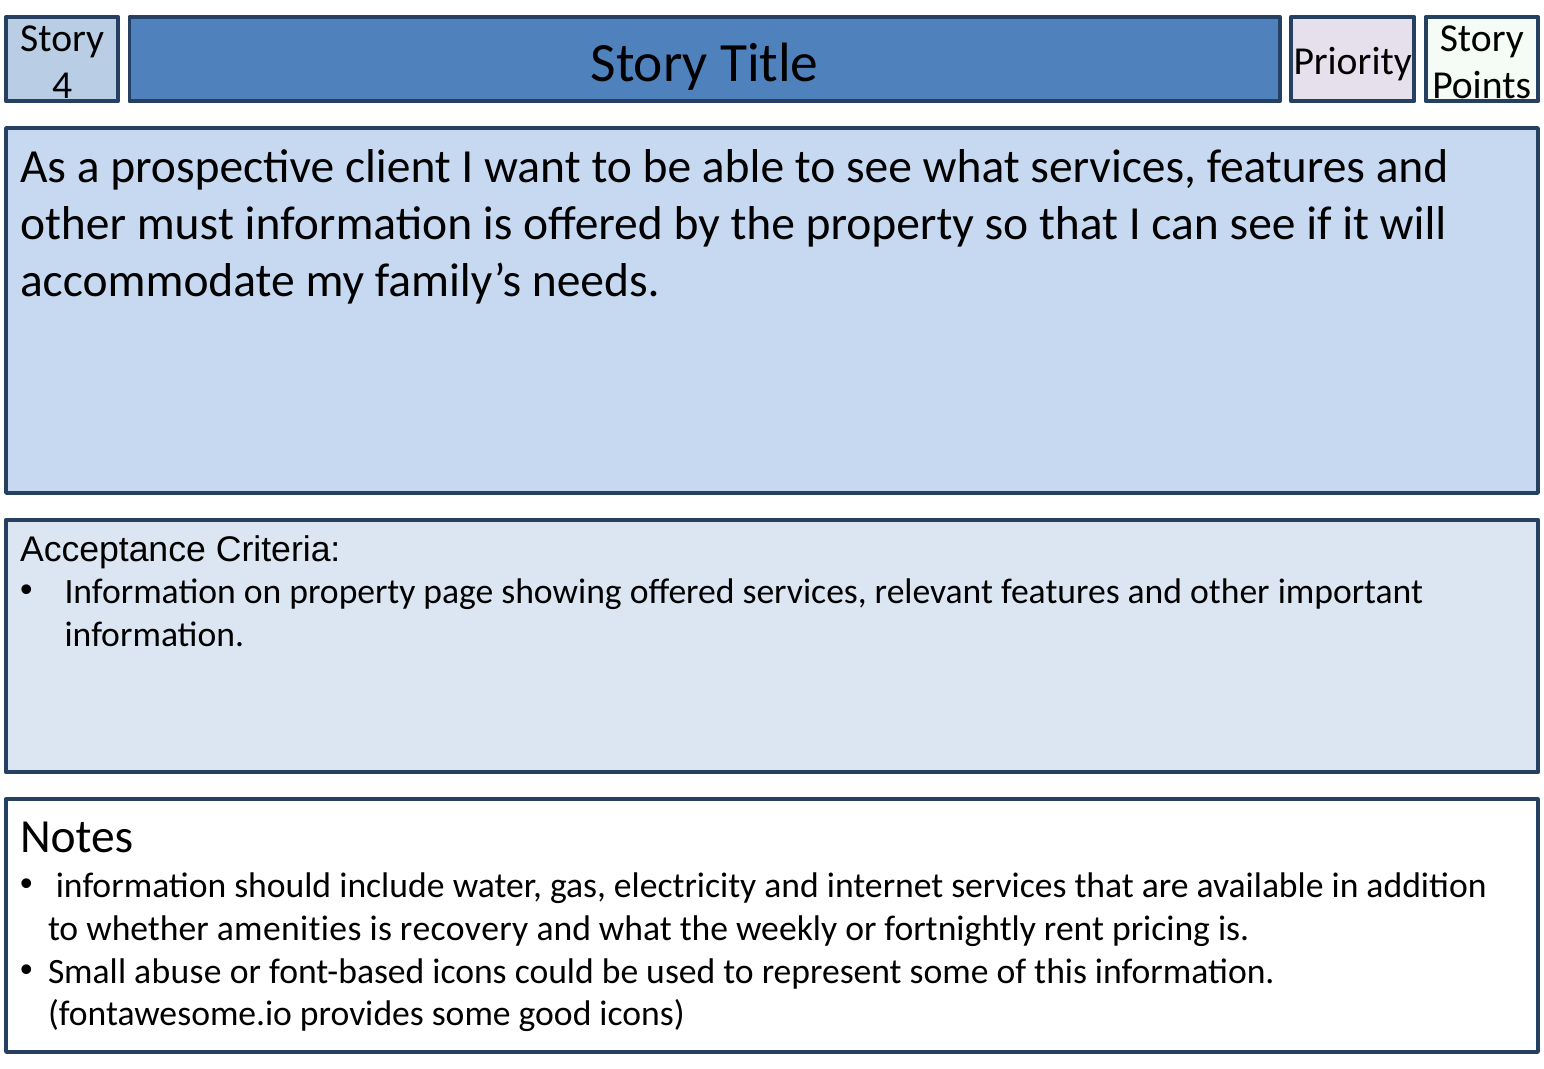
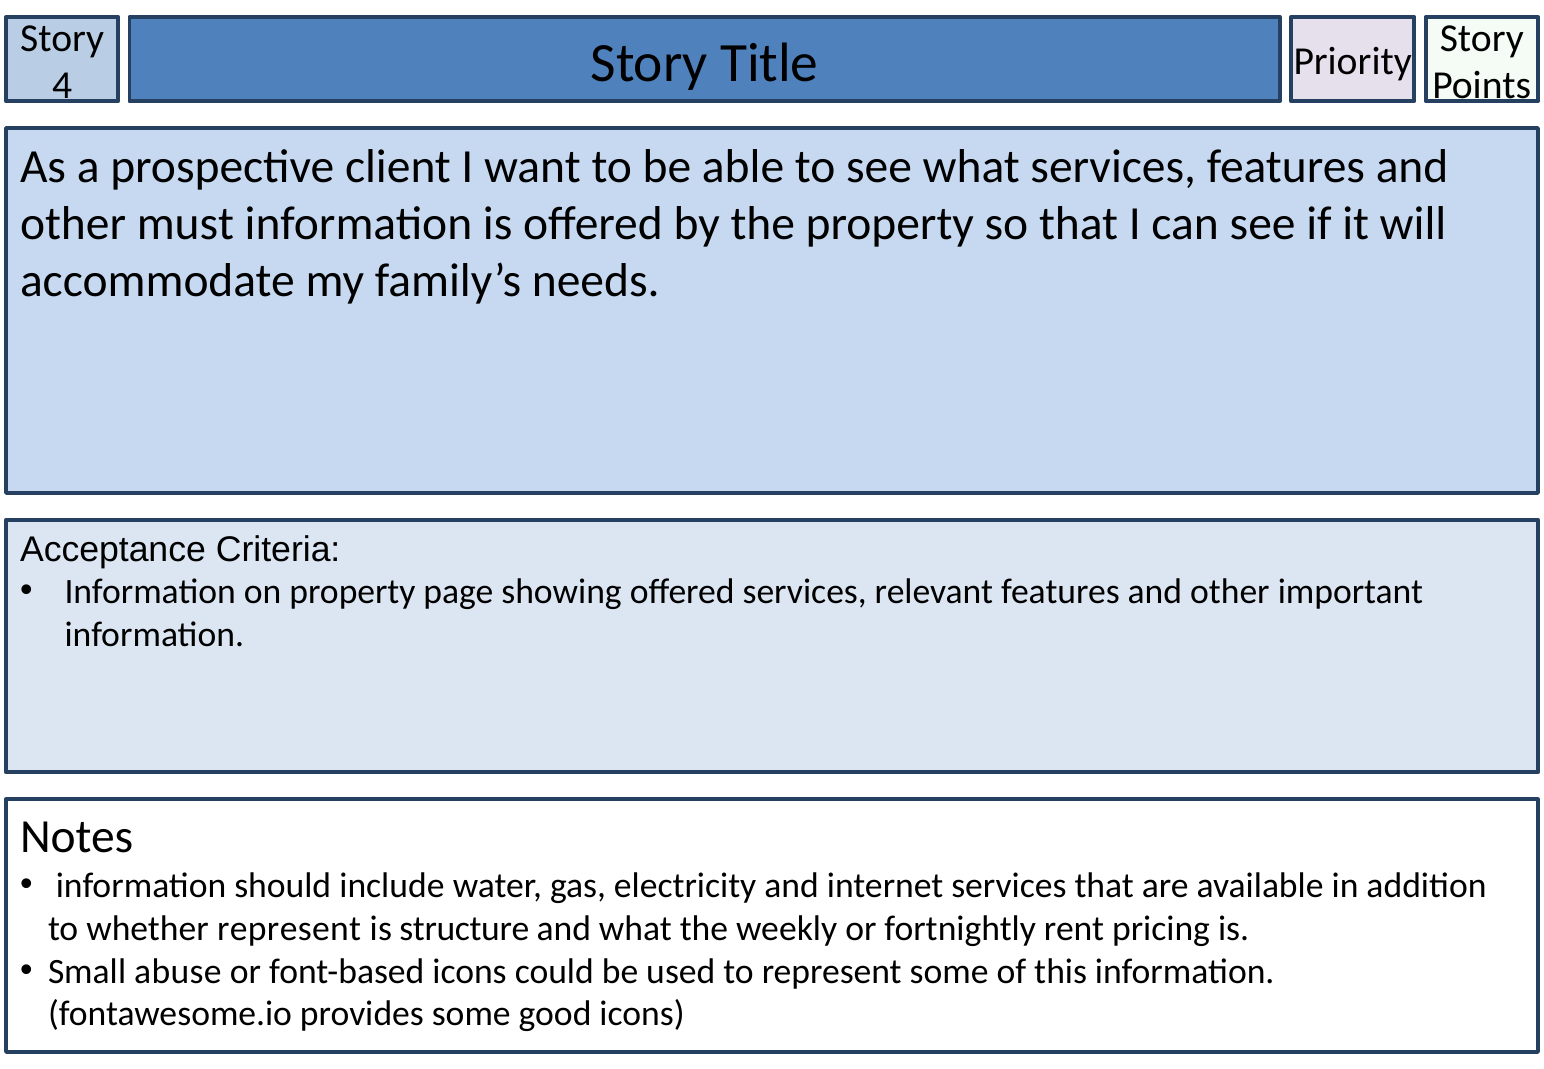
whether amenities: amenities -> represent
recovery: recovery -> structure
